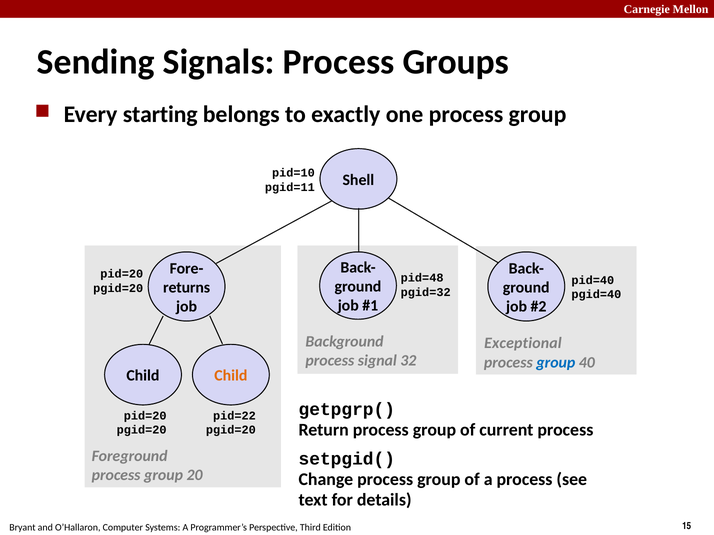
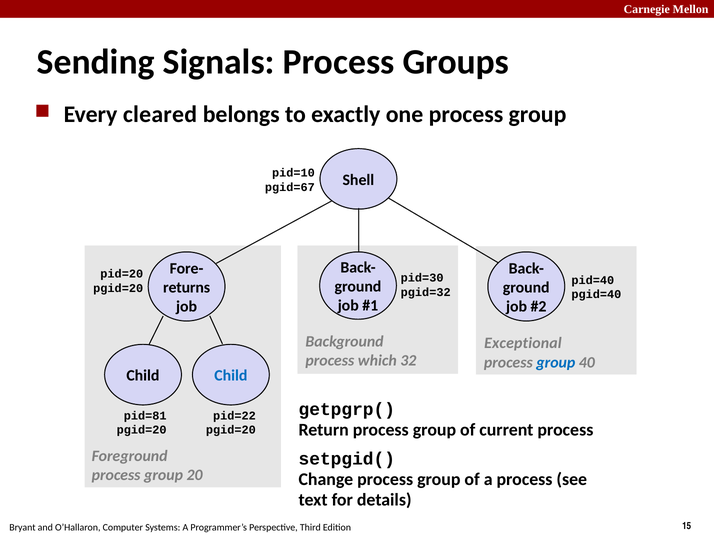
starting: starting -> cleared
pgid=11: pgid=11 -> pgid=67
pid=48: pid=48 -> pid=30
signal: signal -> which
Child at (231, 376) colour: orange -> blue
pid=20 at (145, 416): pid=20 -> pid=81
